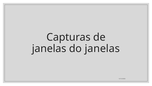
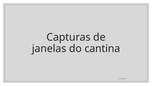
do janelas: janelas -> cantina
